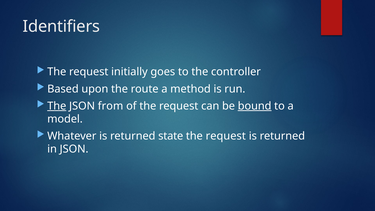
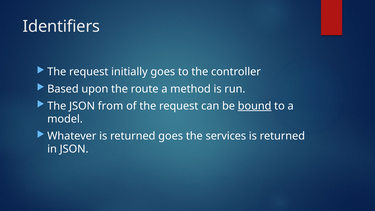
The at (57, 106) underline: present -> none
returned state: state -> goes
request at (226, 136): request -> services
